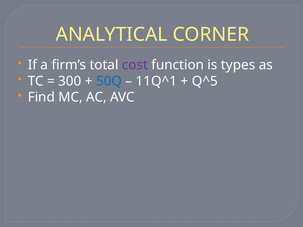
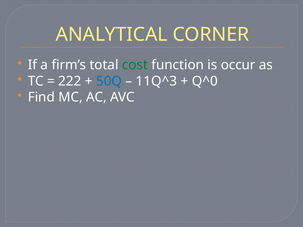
cost colour: purple -> green
types: types -> occur
300: 300 -> 222
11Q^1: 11Q^1 -> 11Q^3
Q^5: Q^5 -> Q^0
